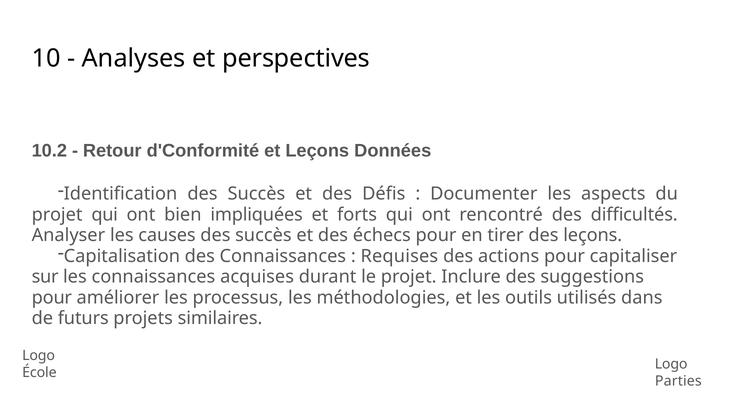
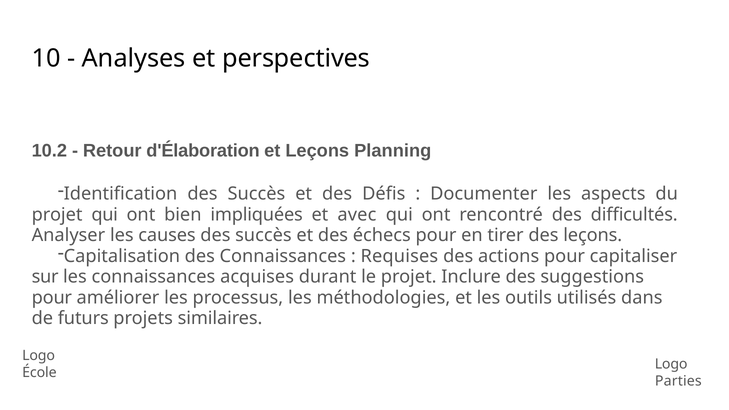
d'Conformité: d'Conformité -> d'Élaboration
Données: Données -> Planning
forts: forts -> avec
